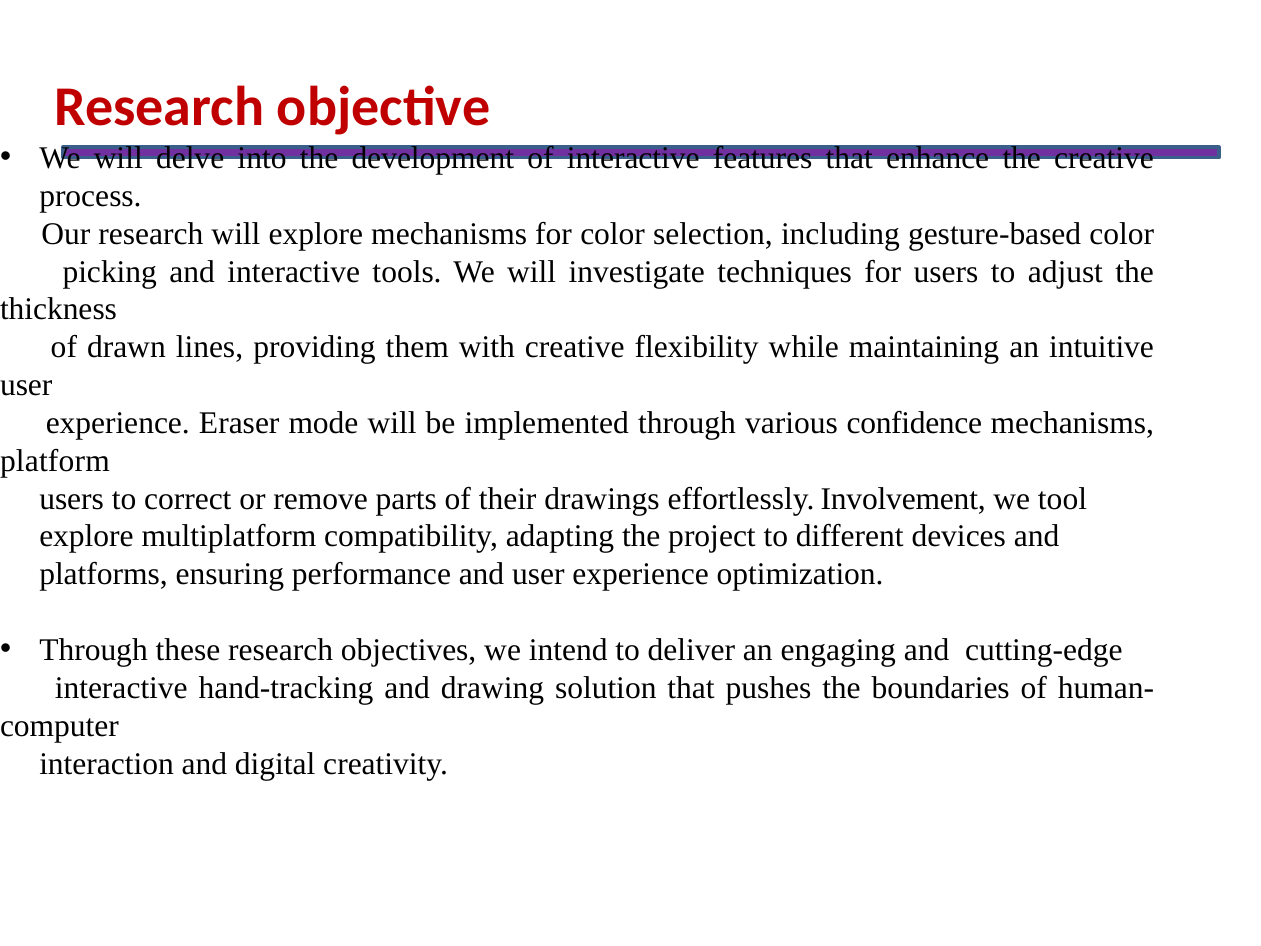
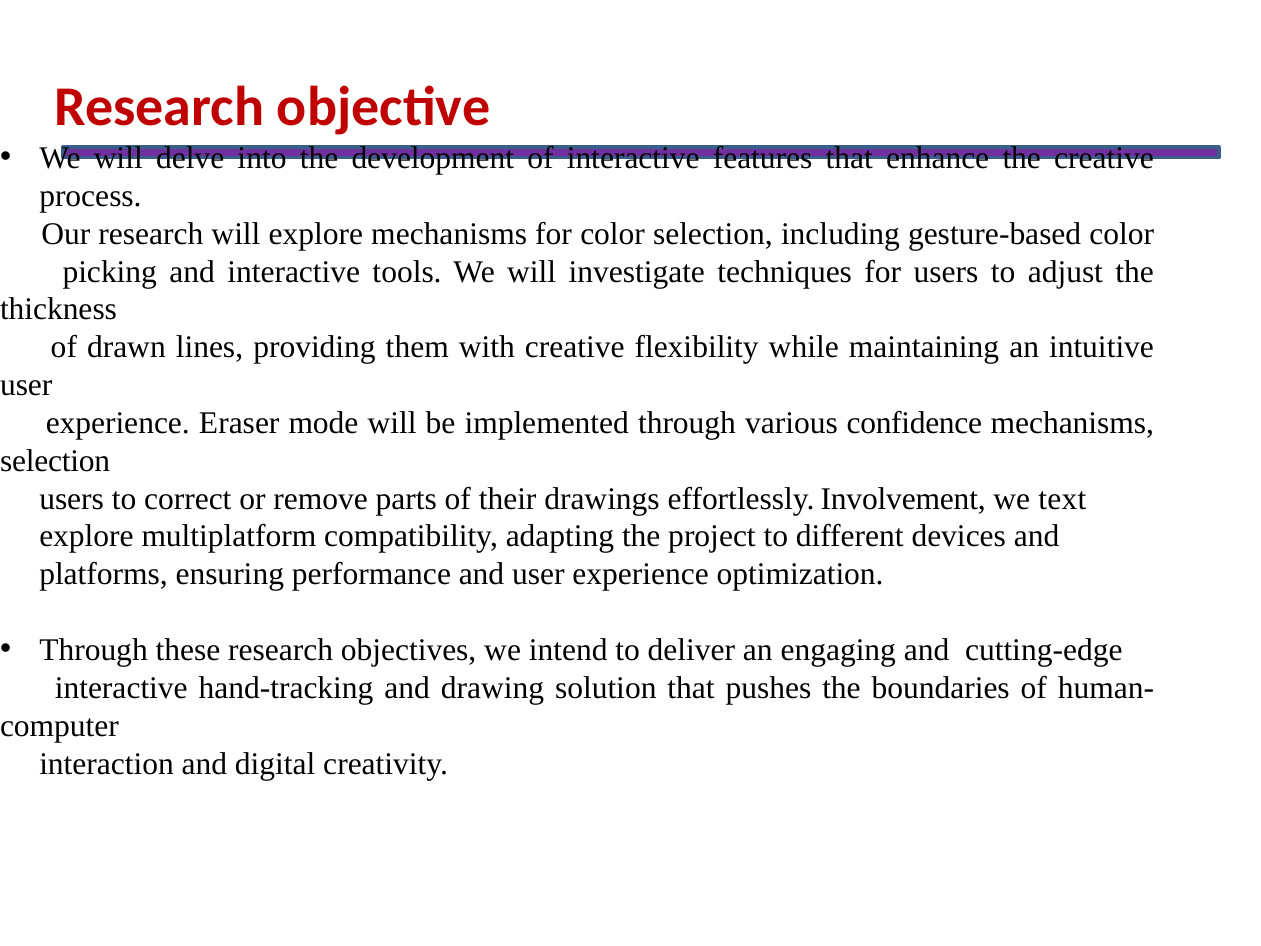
platform at (55, 461): platform -> selection
tool: tool -> text
